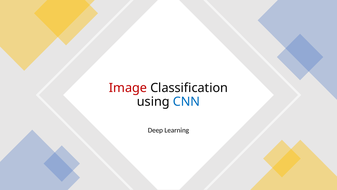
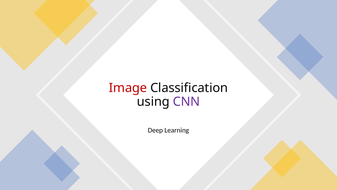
CNN colour: blue -> purple
